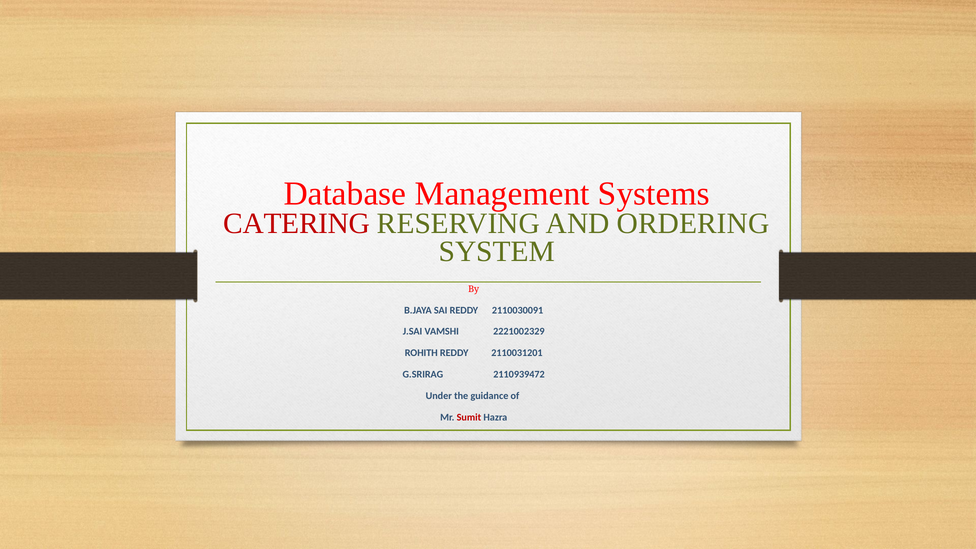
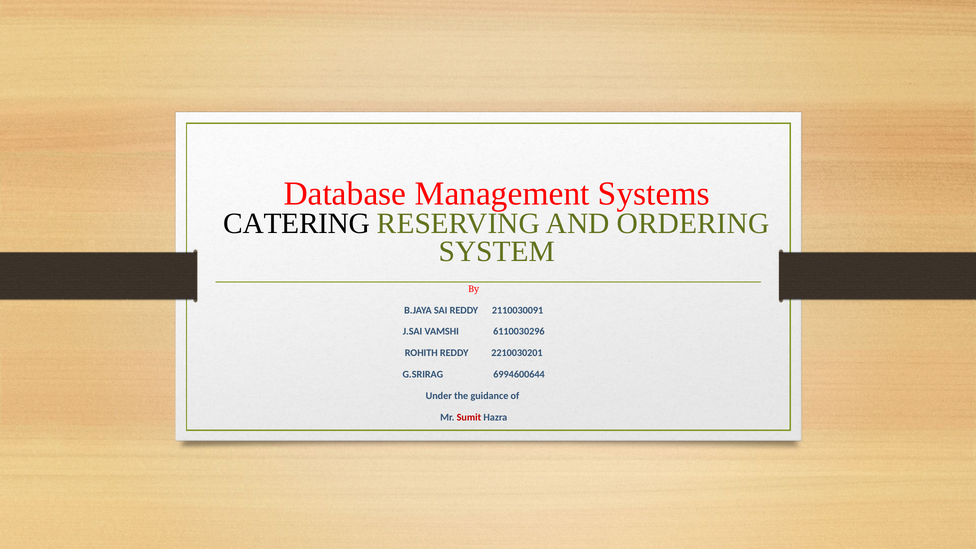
CATERING colour: red -> black
2221002329: 2221002329 -> 6110030296
2110031201: 2110031201 -> 2210030201
2110939472: 2110939472 -> 6994600644
